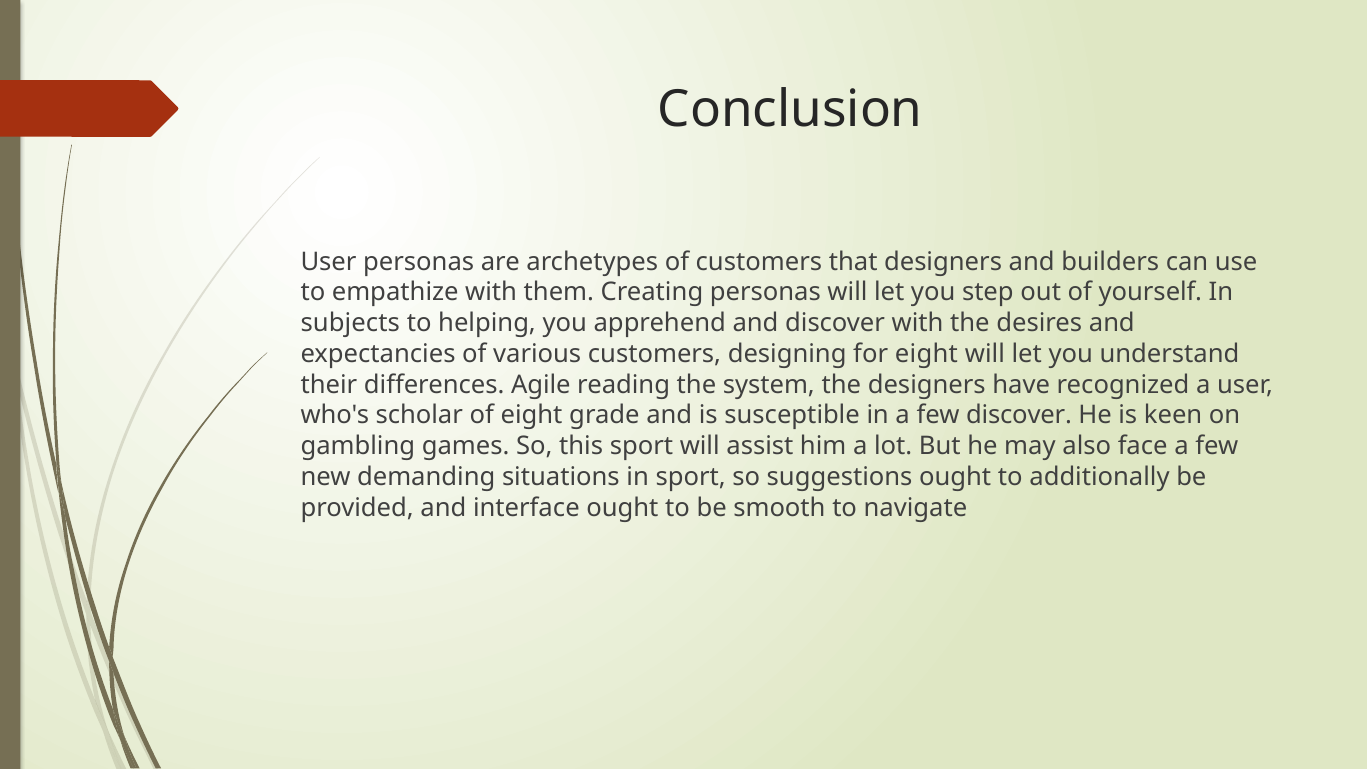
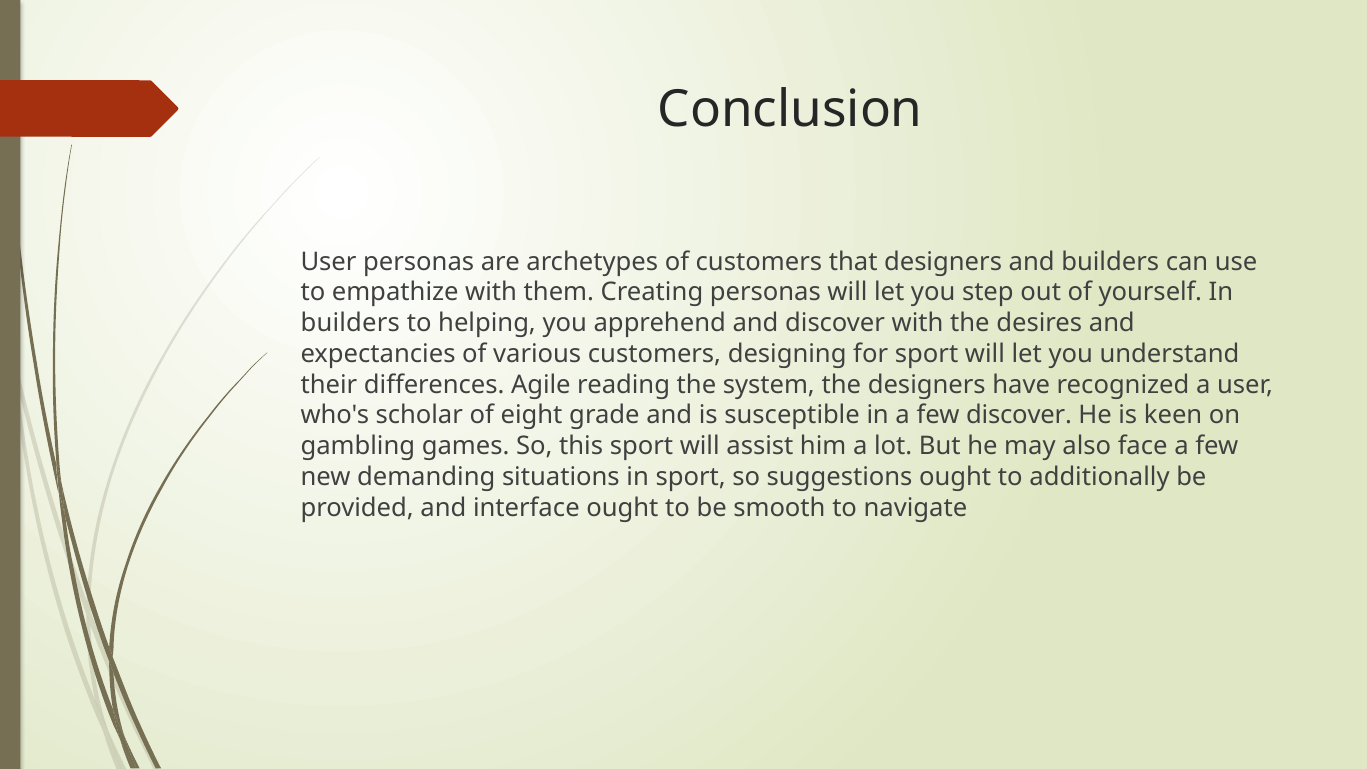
subjects at (350, 323): subjects -> builders
for eight: eight -> sport
